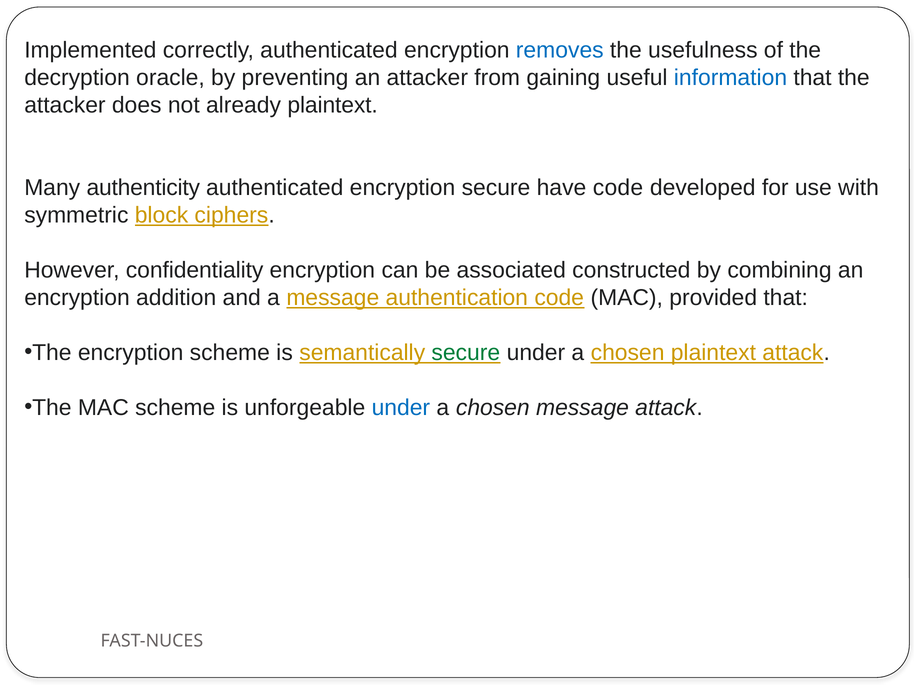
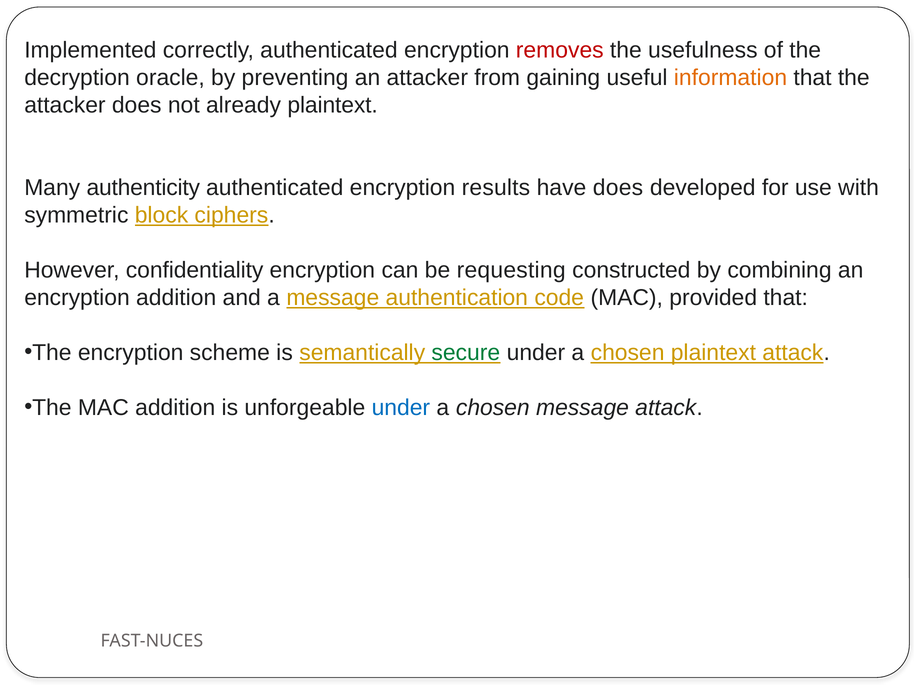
removes colour: blue -> red
information colour: blue -> orange
encryption secure: secure -> results
have code: code -> does
associated: associated -> requesting
MAC scheme: scheme -> addition
